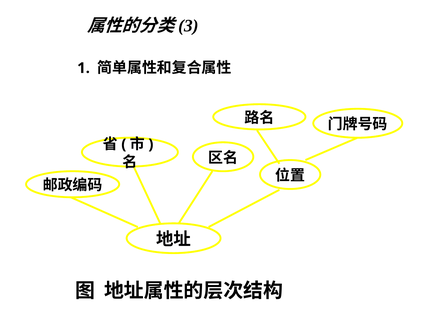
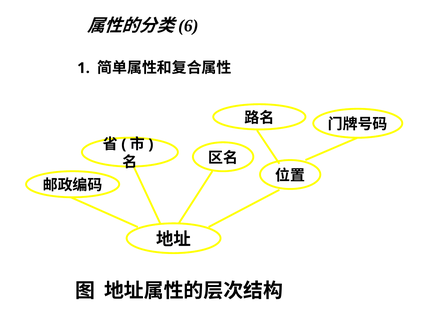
3: 3 -> 6
